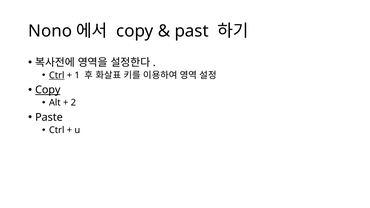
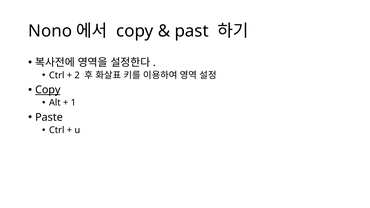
Ctrl at (57, 75) underline: present -> none
1: 1 -> 2
2: 2 -> 1
